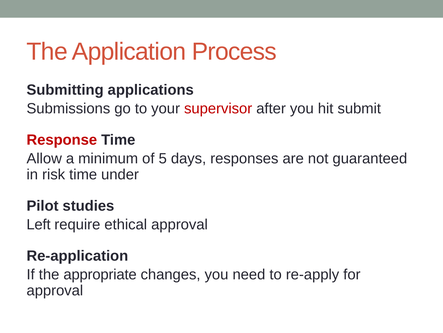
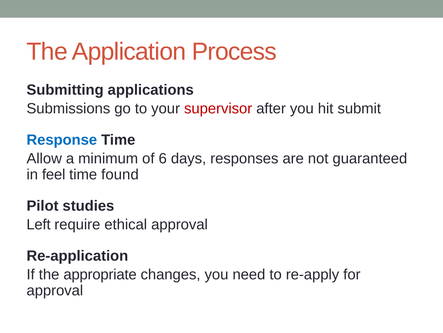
Response colour: red -> blue
5: 5 -> 6
risk: risk -> feel
under: under -> found
